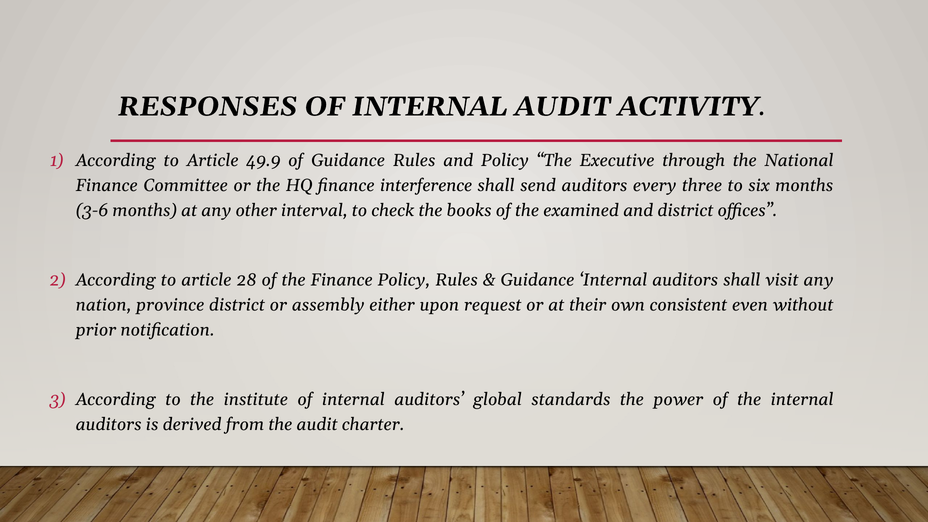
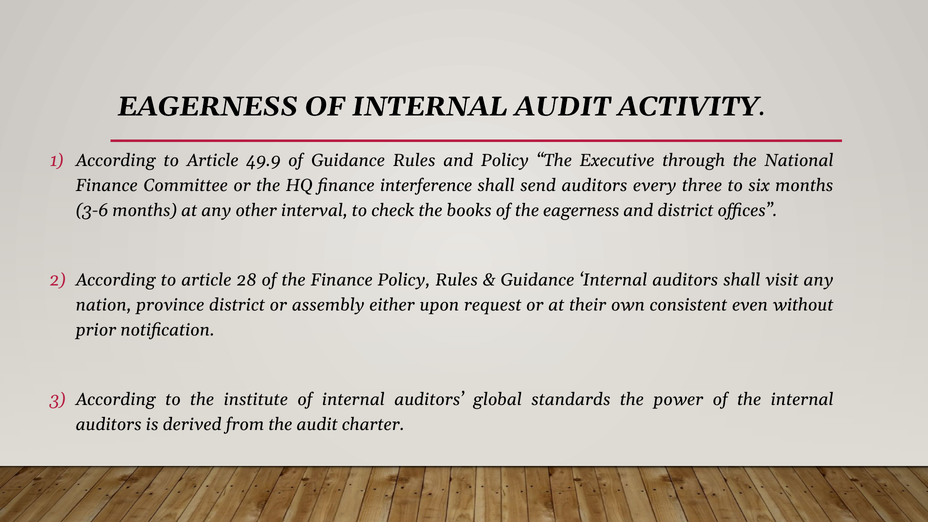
RESPONSES at (207, 107): RESPONSES -> EAGERNESS
the examined: examined -> eagerness
